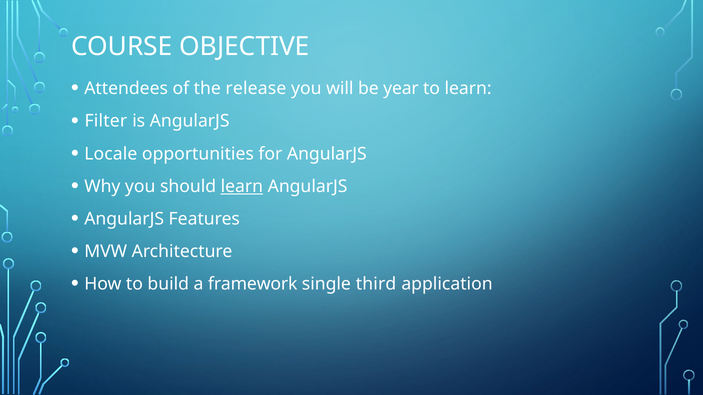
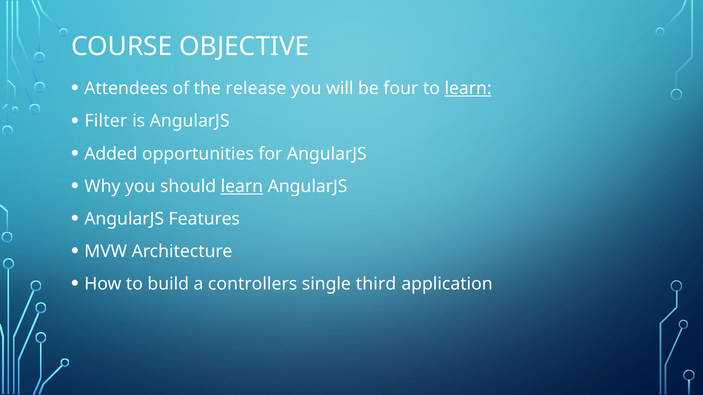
year: year -> four
learn at (468, 89) underline: none -> present
Locale: Locale -> Added
framework: framework -> controllers
